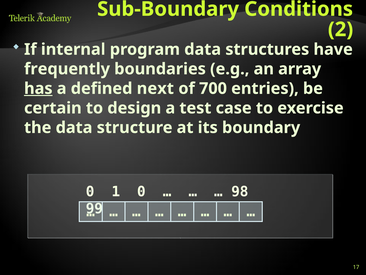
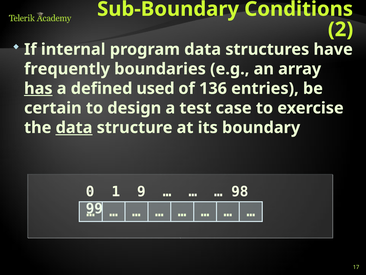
next: next -> used
700: 700 -> 136
data at (74, 127) underline: none -> present
1 0: 0 -> 9
